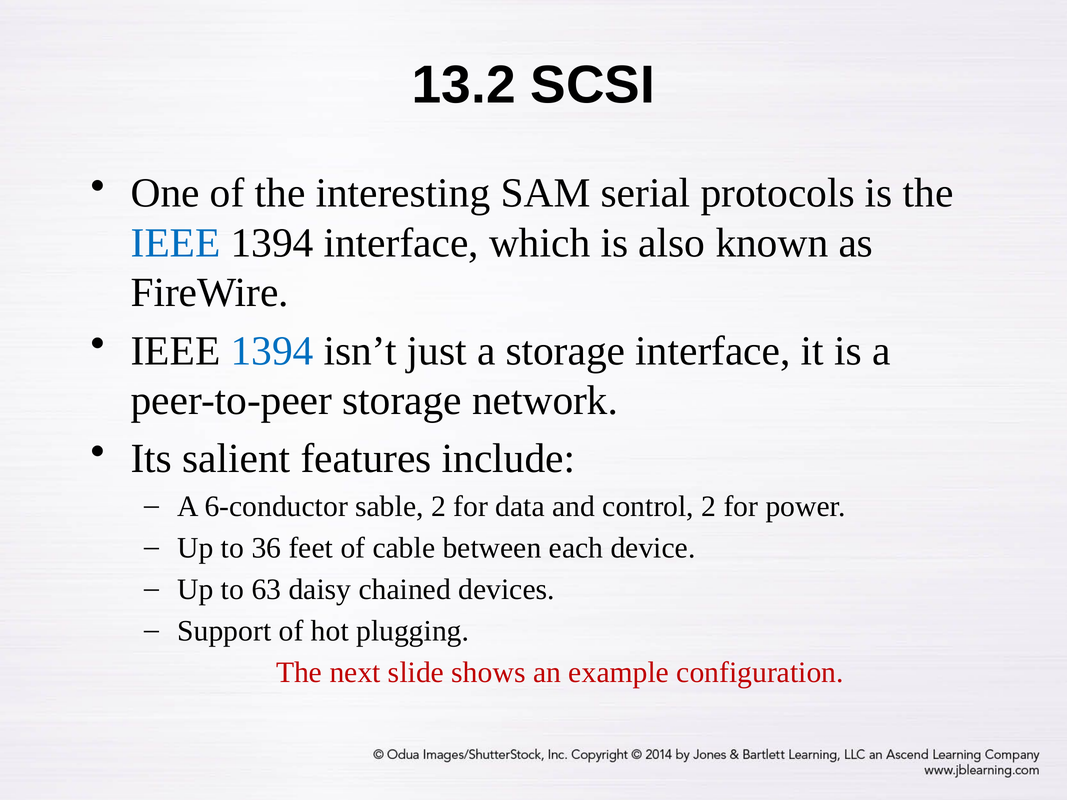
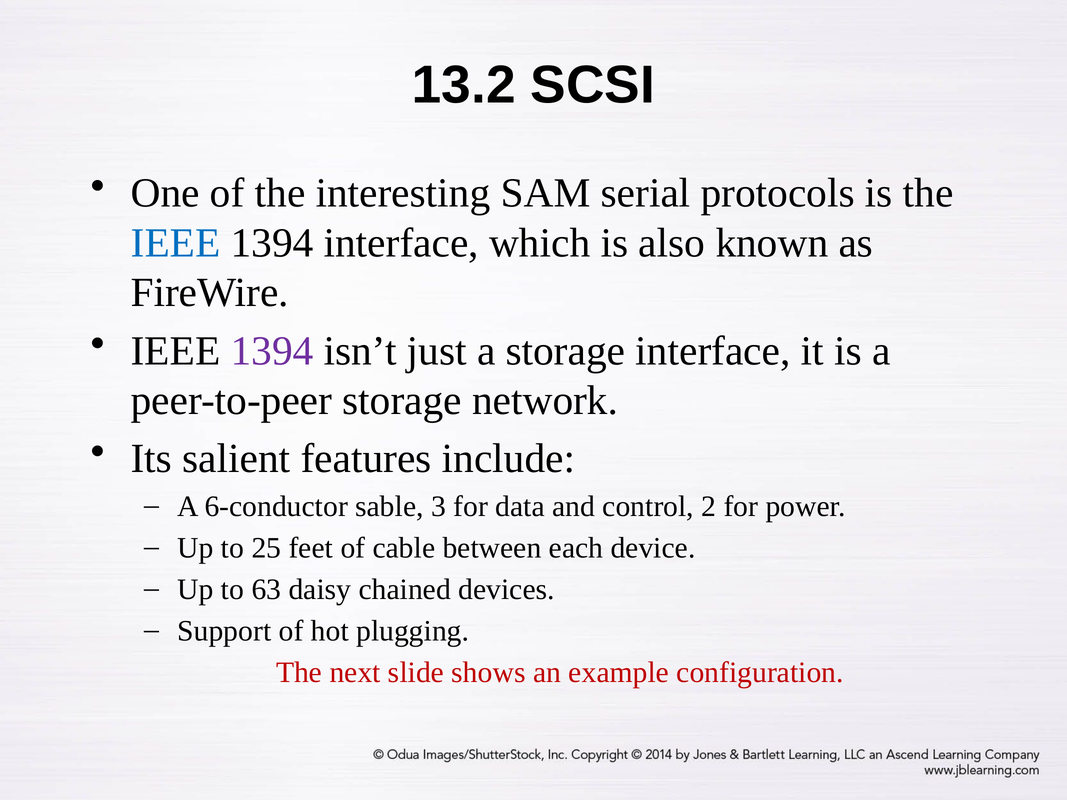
1394 at (272, 351) colour: blue -> purple
sable 2: 2 -> 3
36: 36 -> 25
